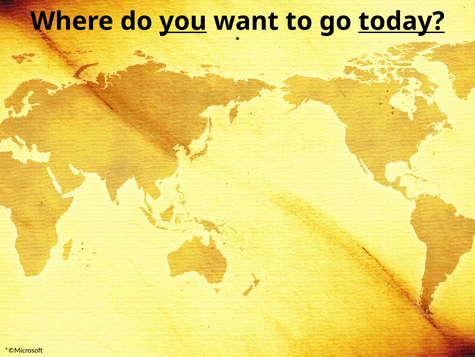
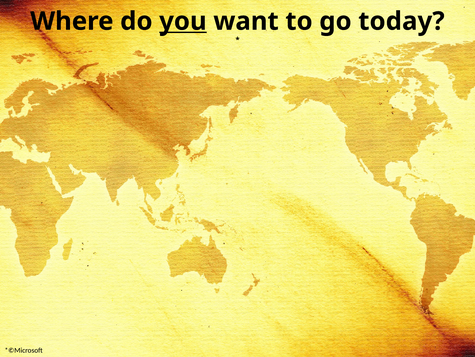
today underline: present -> none
